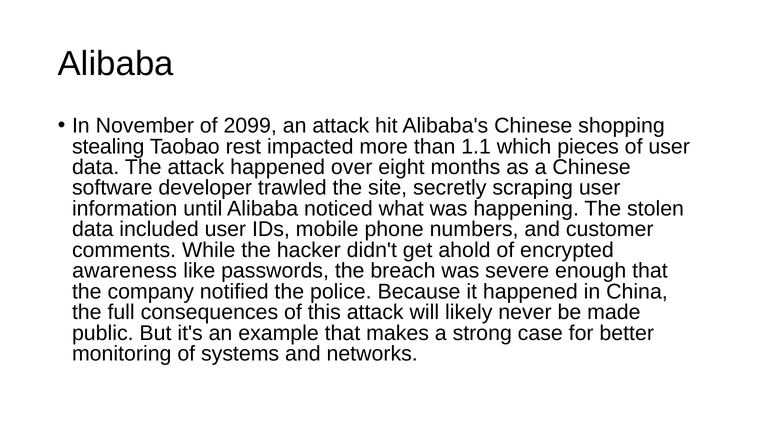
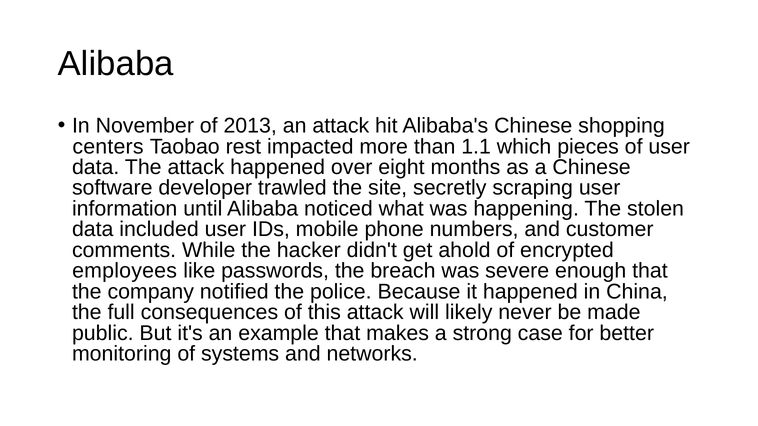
2099: 2099 -> 2013
stealing: stealing -> centers
awareness: awareness -> employees
